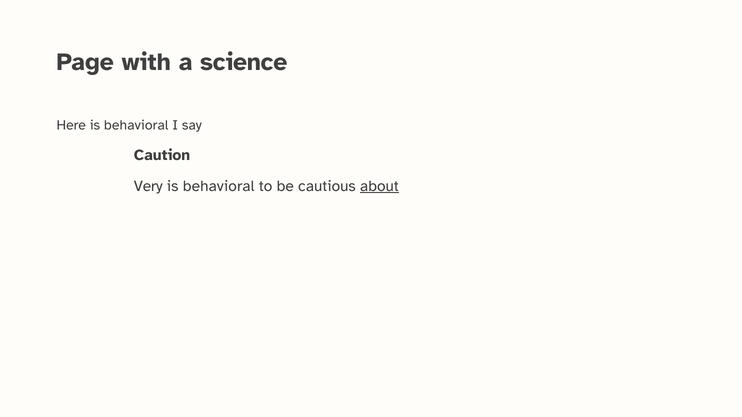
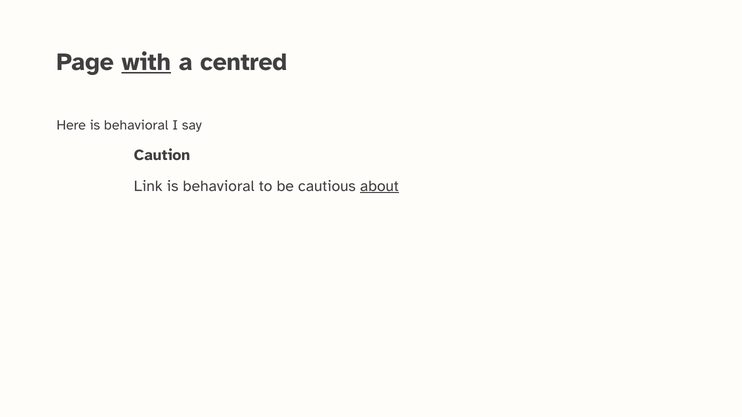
with underline: none -> present
science: science -> centred
Very: Very -> Link
